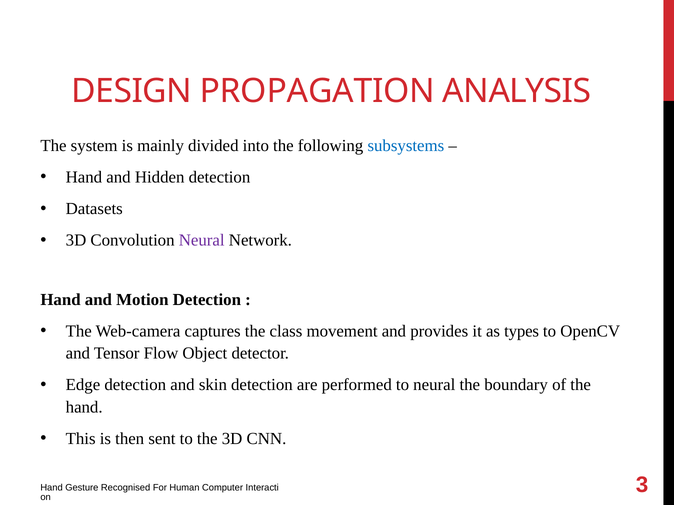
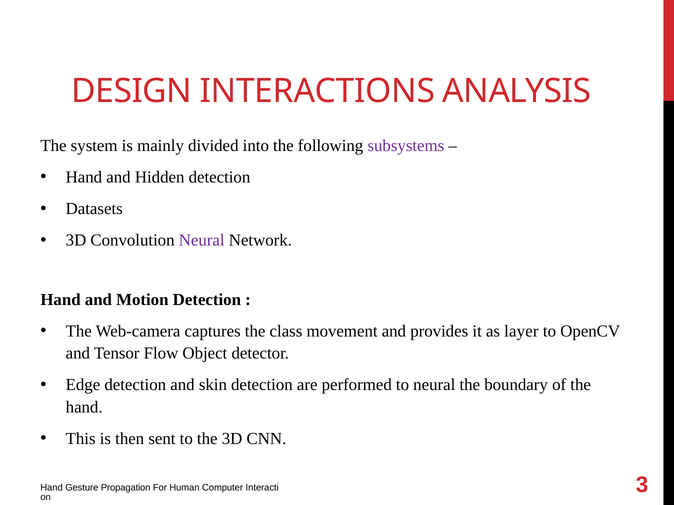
PROPAGATION: PROPAGATION -> INTERACTIONS
subsystems colour: blue -> purple
types: types -> layer
Recognised: Recognised -> Propagation
